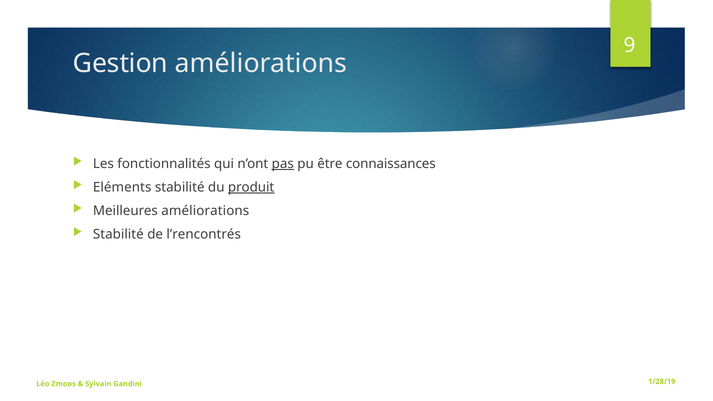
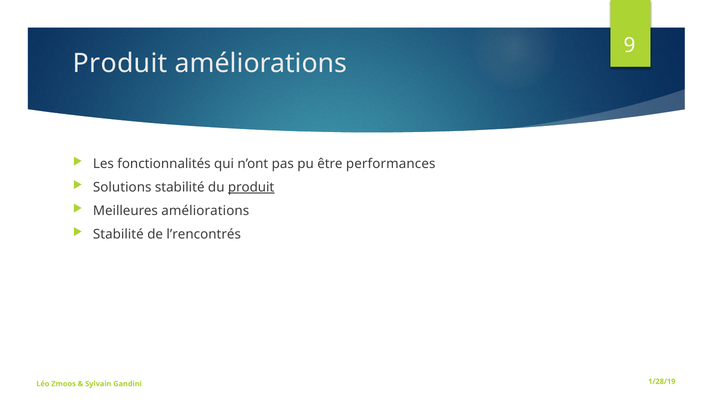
Gestion at (120, 63): Gestion -> Produit
pas underline: present -> none
connaissances: connaissances -> performances
Eléments: Eléments -> Solutions
